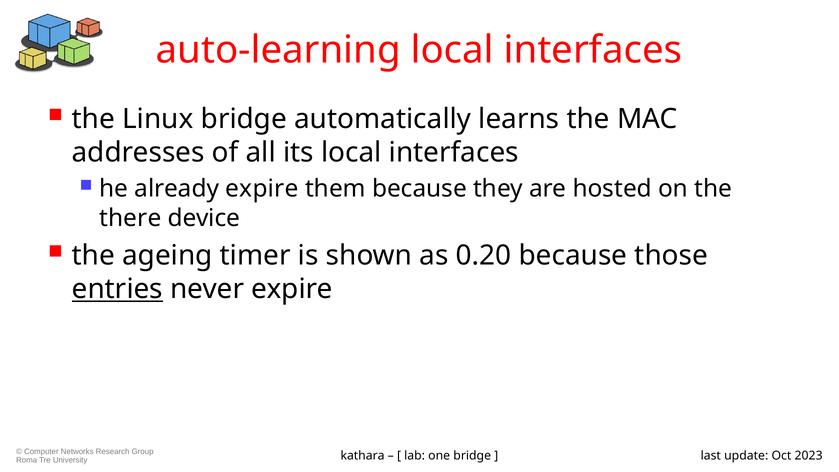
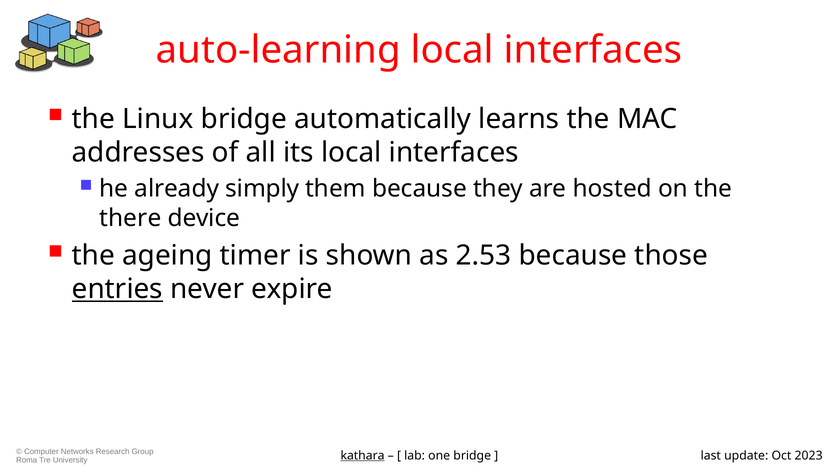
already expire: expire -> simply
0.20: 0.20 -> 2.53
kathara underline: none -> present
